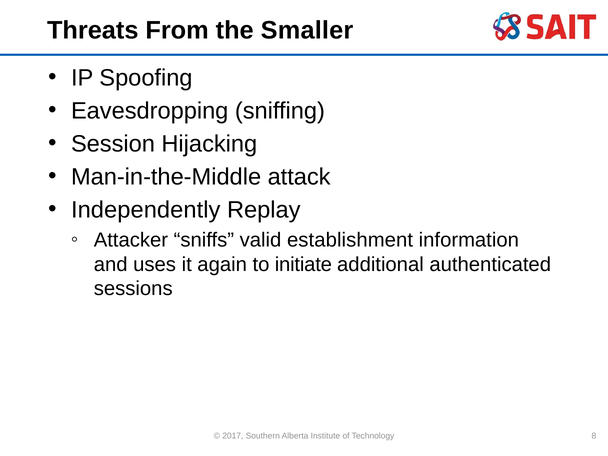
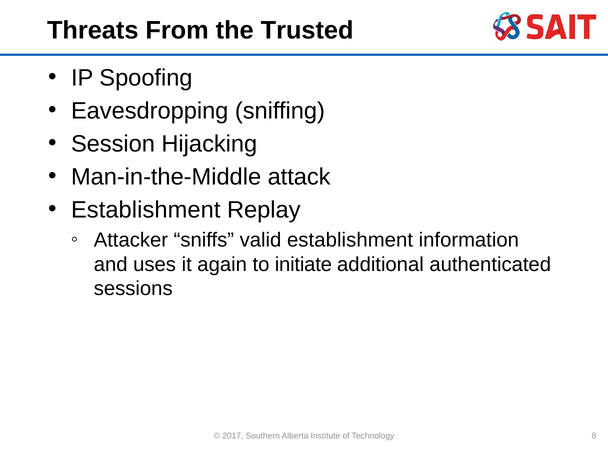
Smaller: Smaller -> Trusted
Independently at (146, 210): Independently -> Establishment
